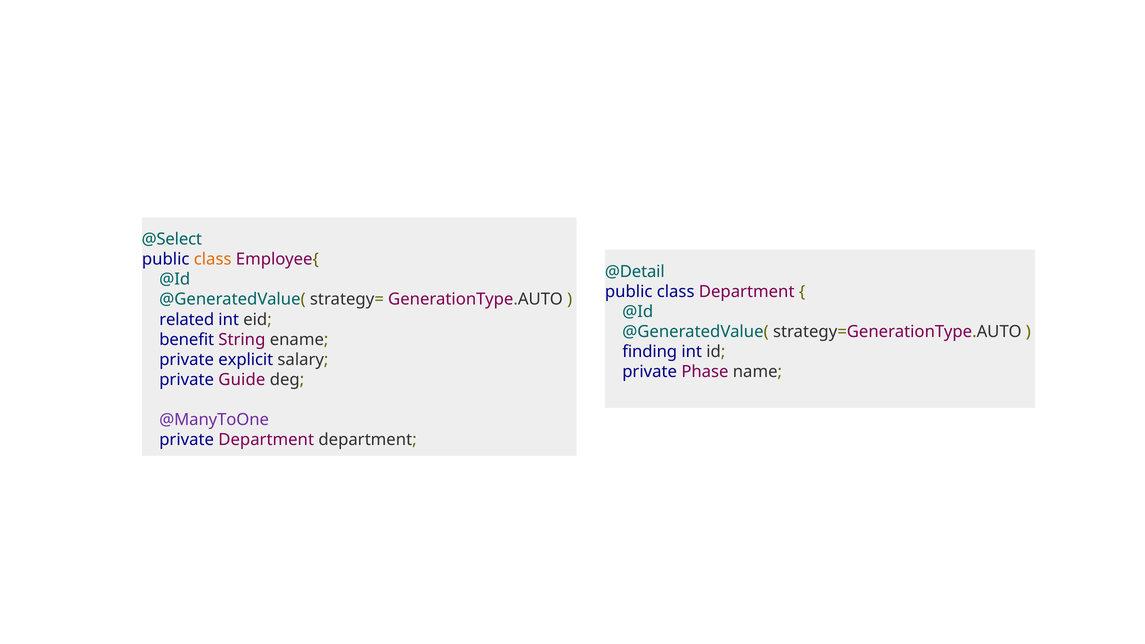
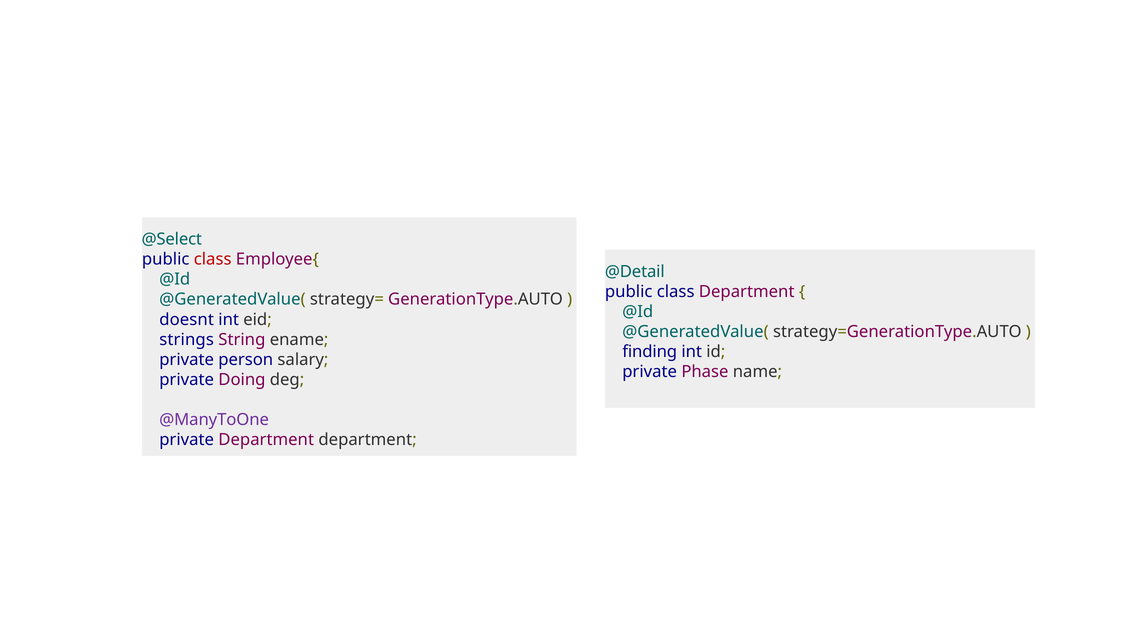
class at (213, 259) colour: orange -> red
related: related -> doesnt
benefit: benefit -> strings
explicit: explicit -> person
Guide: Guide -> Doing
